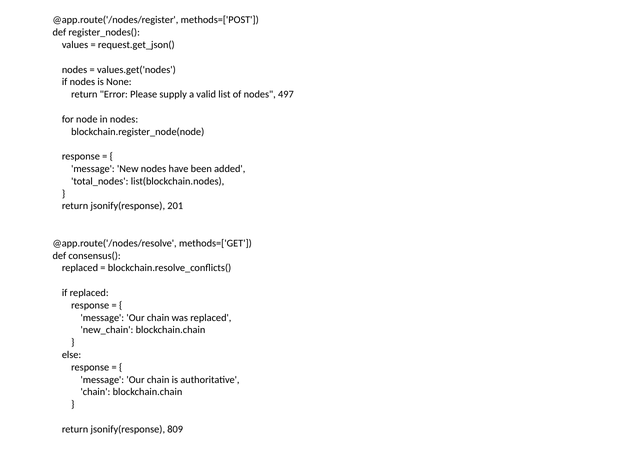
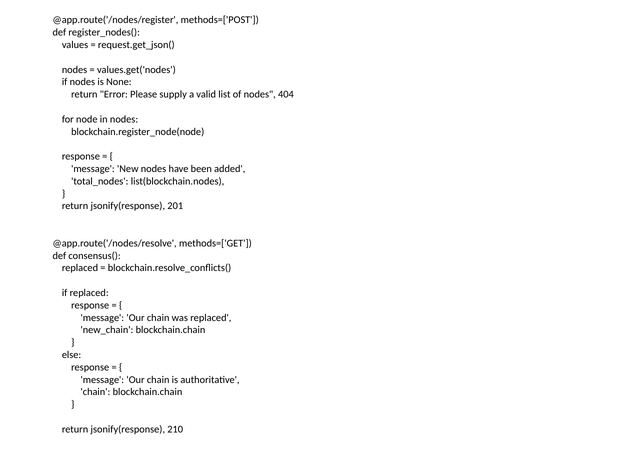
497: 497 -> 404
809: 809 -> 210
